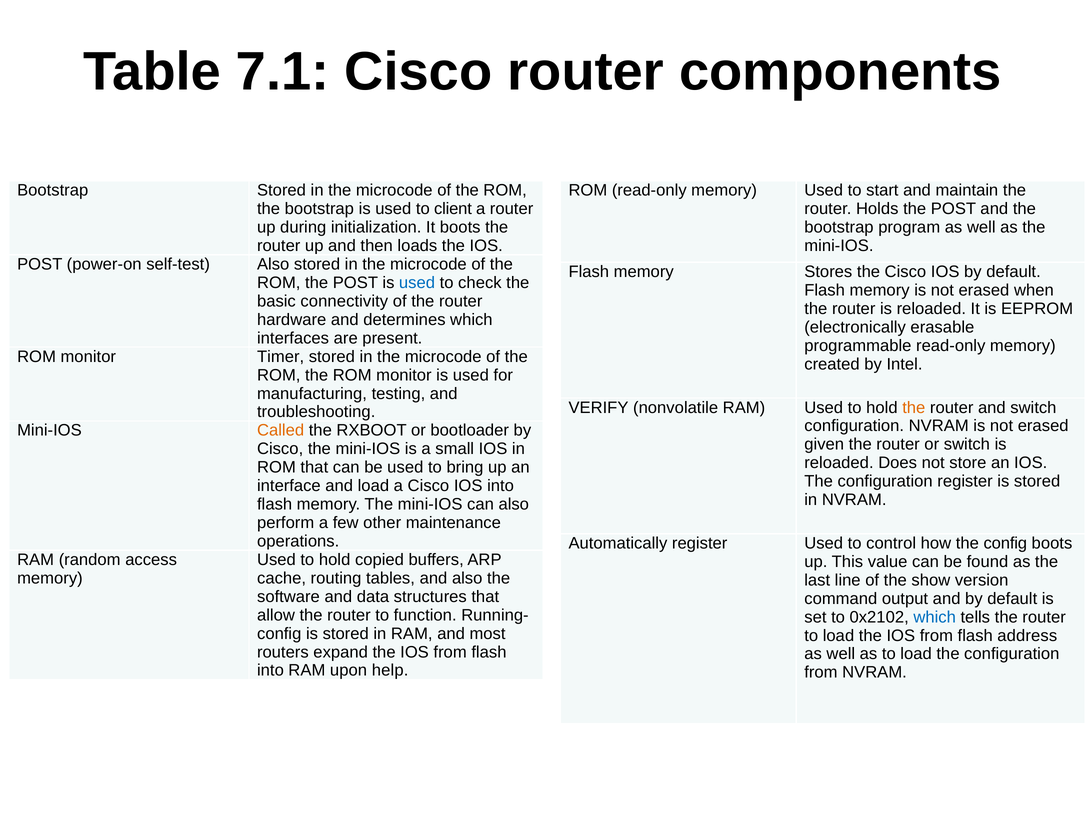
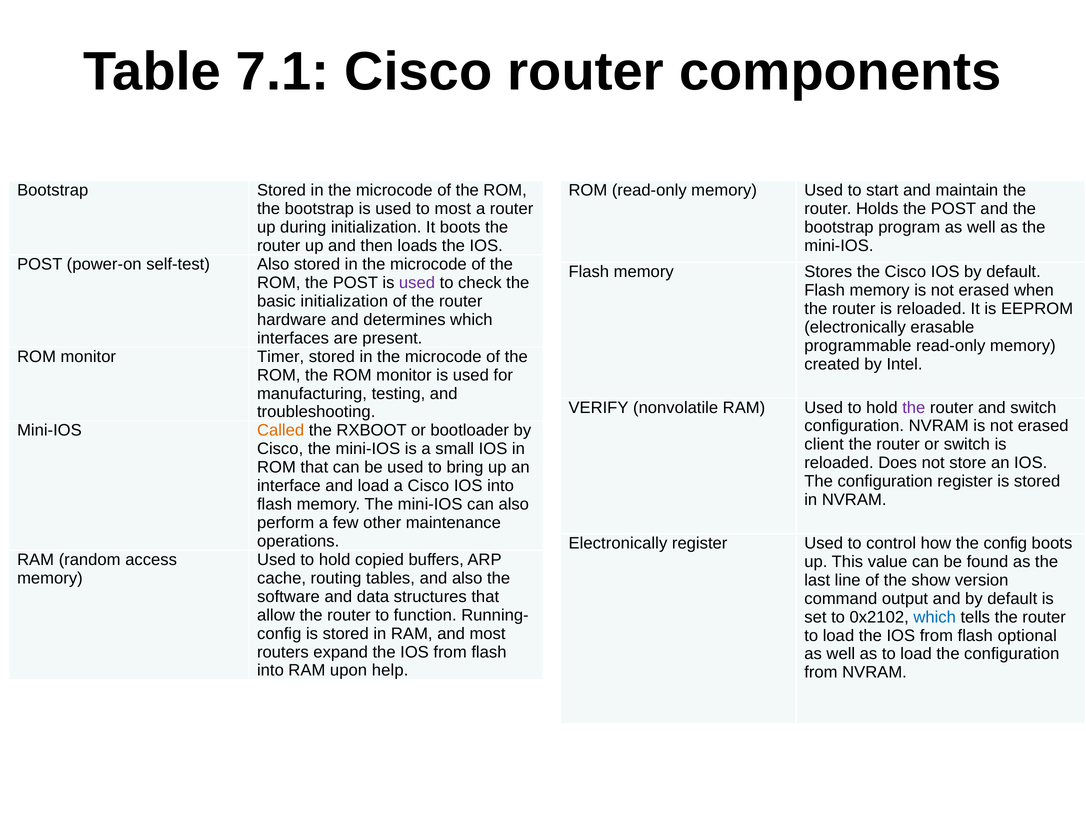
to client: client -> most
used at (417, 283) colour: blue -> purple
basic connectivity: connectivity -> initialization
the at (914, 408) colour: orange -> purple
given: given -> client
Automatically at (618, 544): Automatically -> Electronically
address: address -> optional
